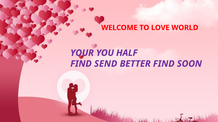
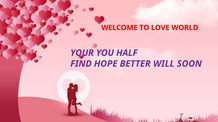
SEND: SEND -> HOPE
BETTER FIND: FIND -> WILL
